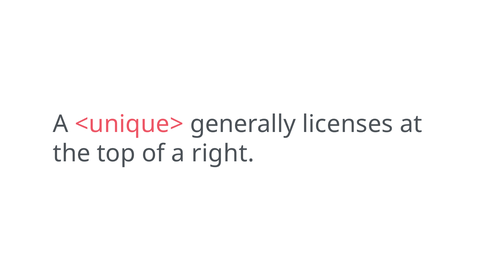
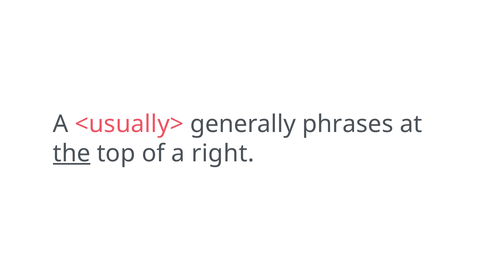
<unique>: <unique> -> <usually>
licenses: licenses -> phrases
the underline: none -> present
